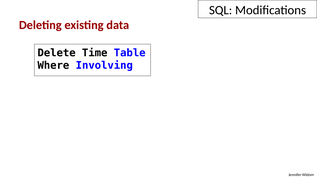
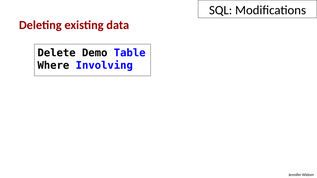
Time: Time -> Demo
